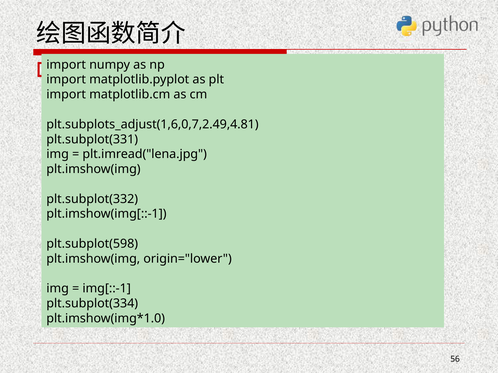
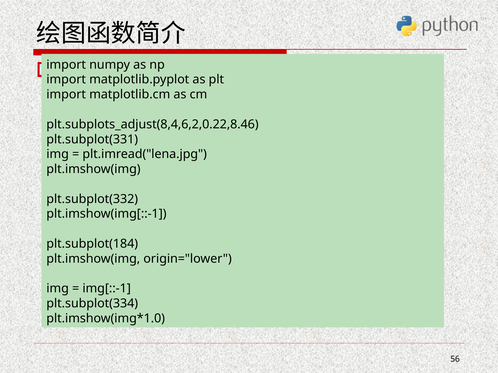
plt.subplots_adjust(1,6,0,7,2.49,4.81: plt.subplots_adjust(1,6,0,7,2.49,4.81 -> plt.subplots_adjust(8,4,6,2,0.22,8.46
plt.subplot(598: plt.subplot(598 -> plt.subplot(184
